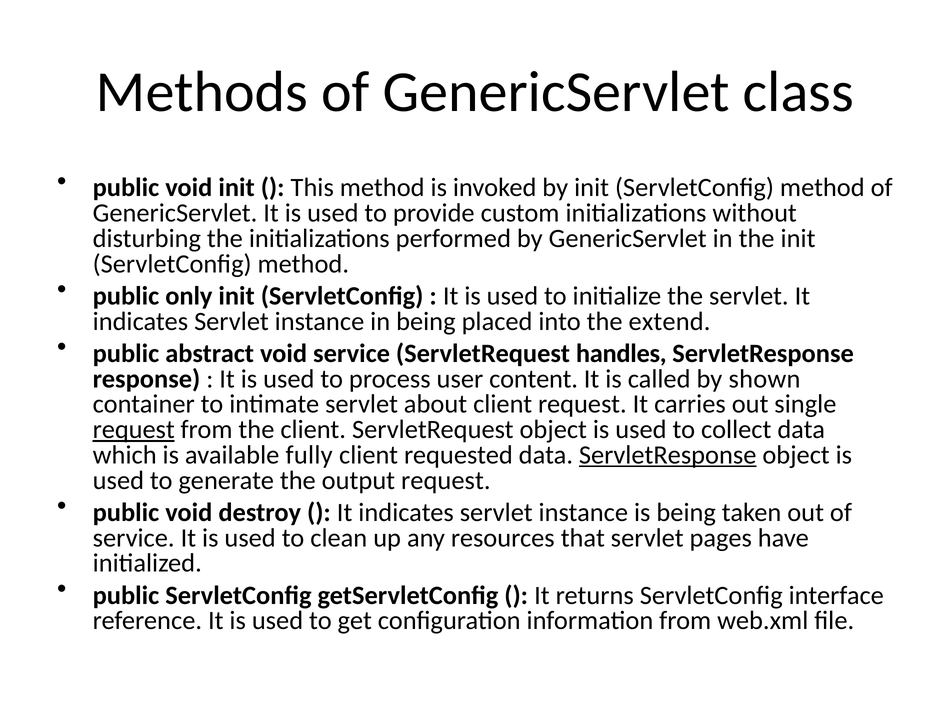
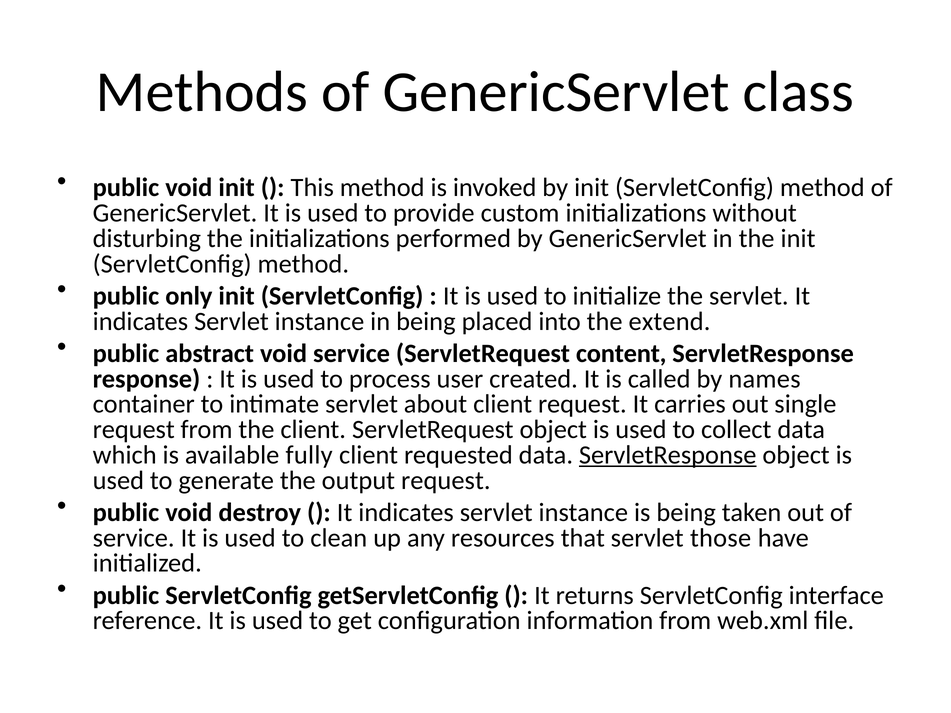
handles: handles -> content
content: content -> created
shown: shown -> names
request at (134, 430) underline: present -> none
pages: pages -> those
